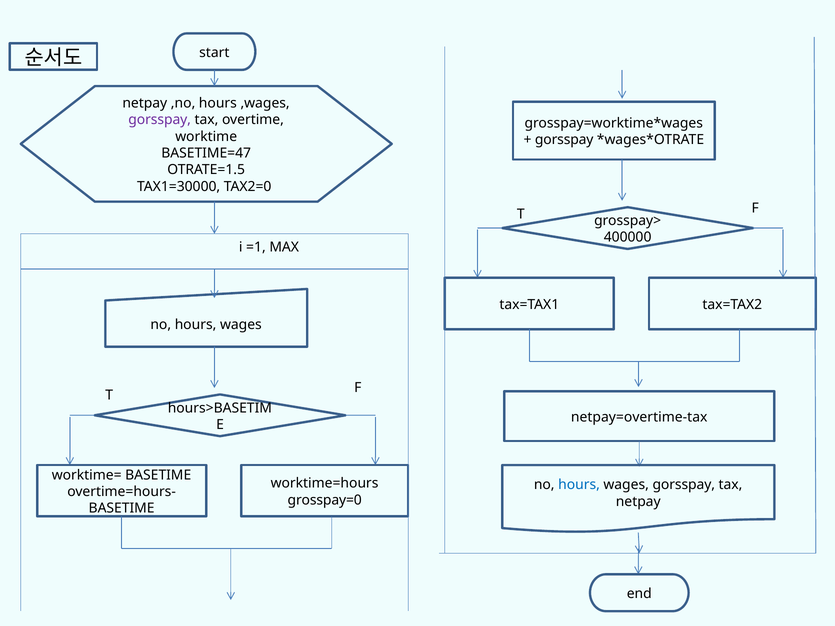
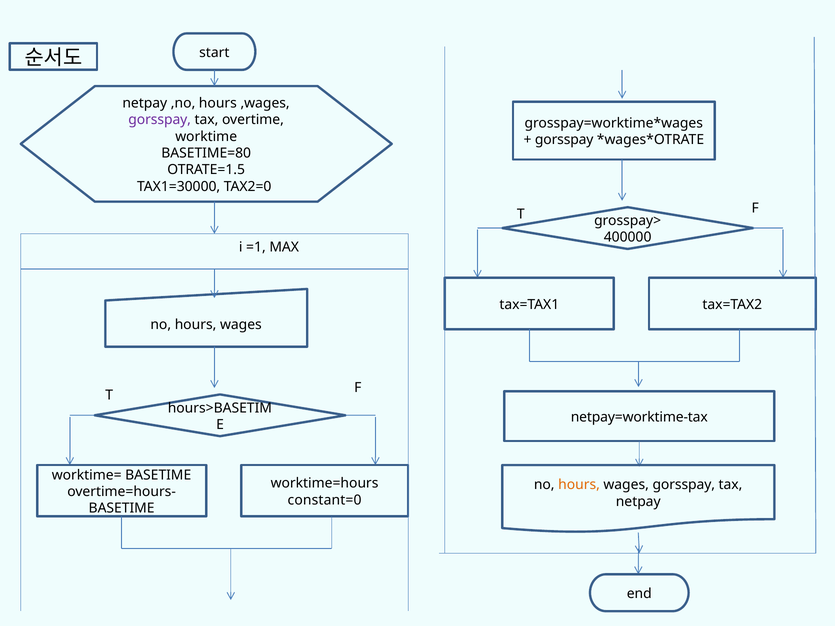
BASETIME=47: BASETIME=47 -> BASETIME=80
netpay=overtime-tax: netpay=overtime-tax -> netpay=worktime-tax
hours at (579, 485) colour: blue -> orange
grosspay=0: grosspay=0 -> constant=0
